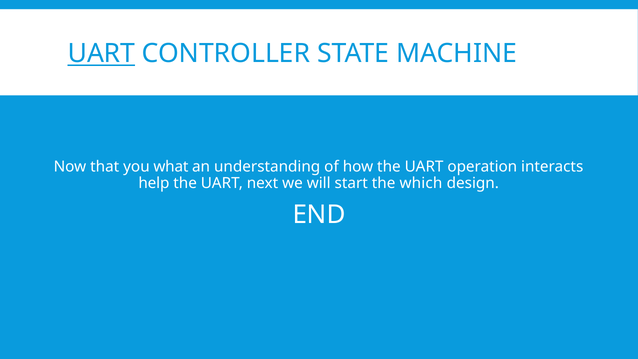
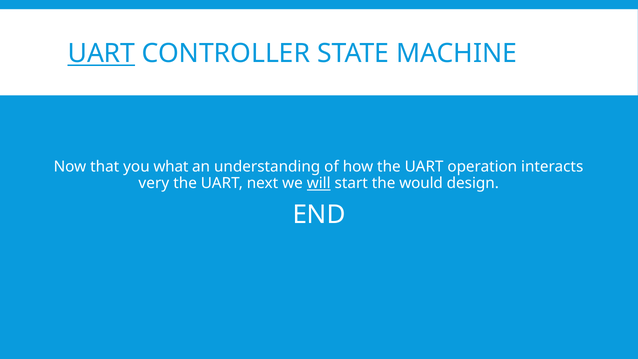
help: help -> very
will underline: none -> present
which: which -> would
